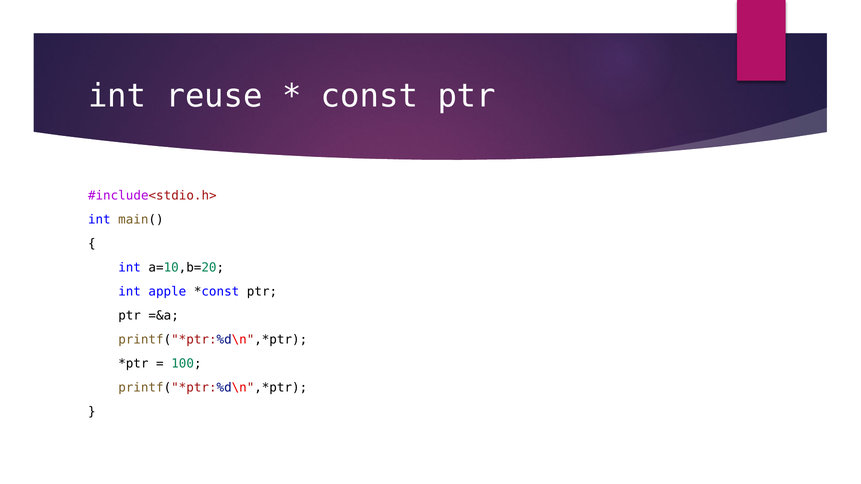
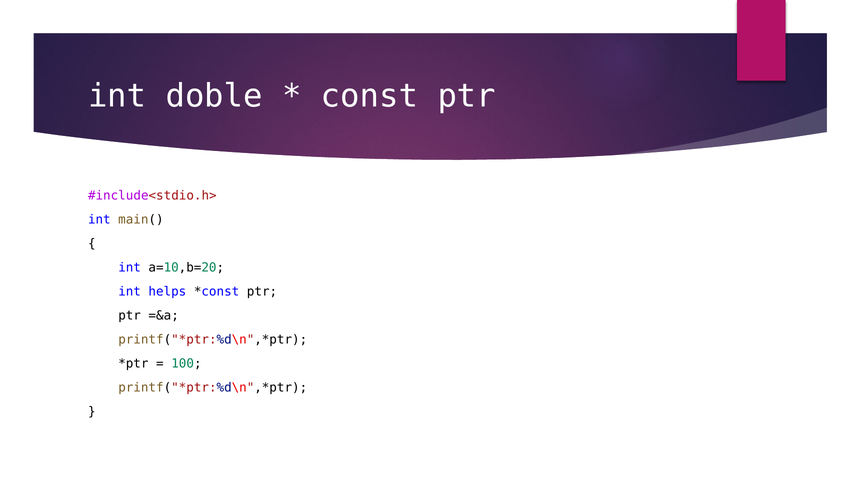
reuse: reuse -> doble
apple: apple -> helps
